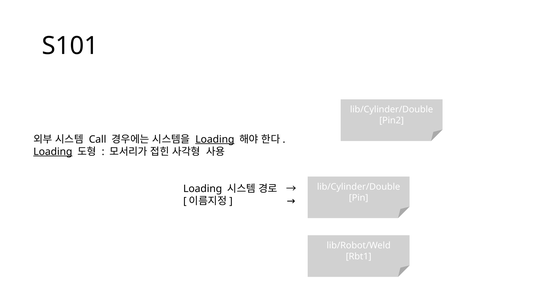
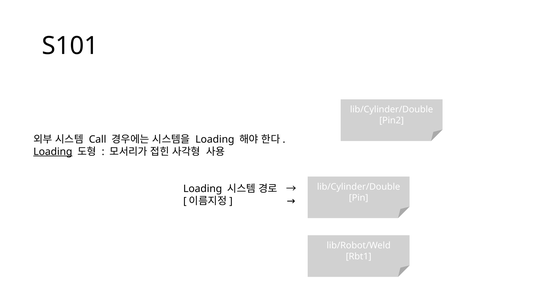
Loading at (215, 139) underline: present -> none
